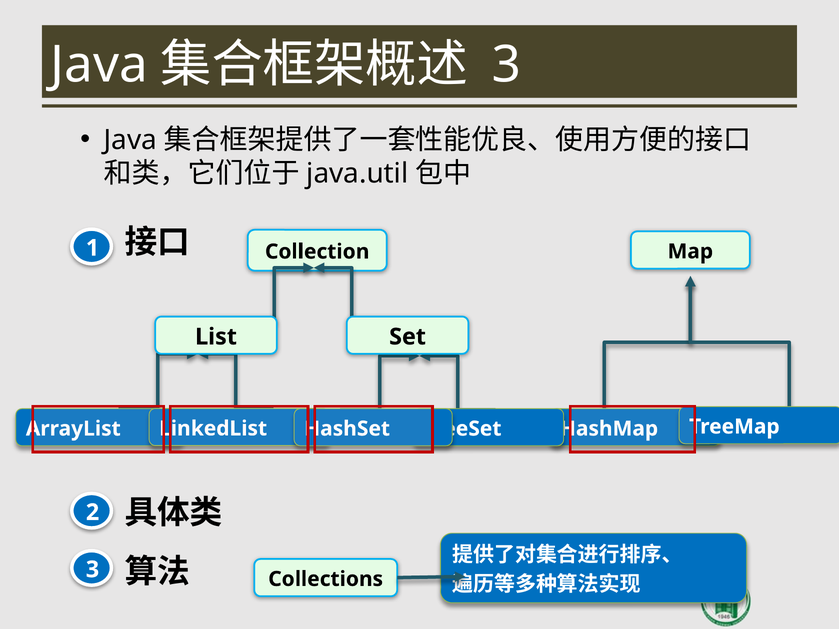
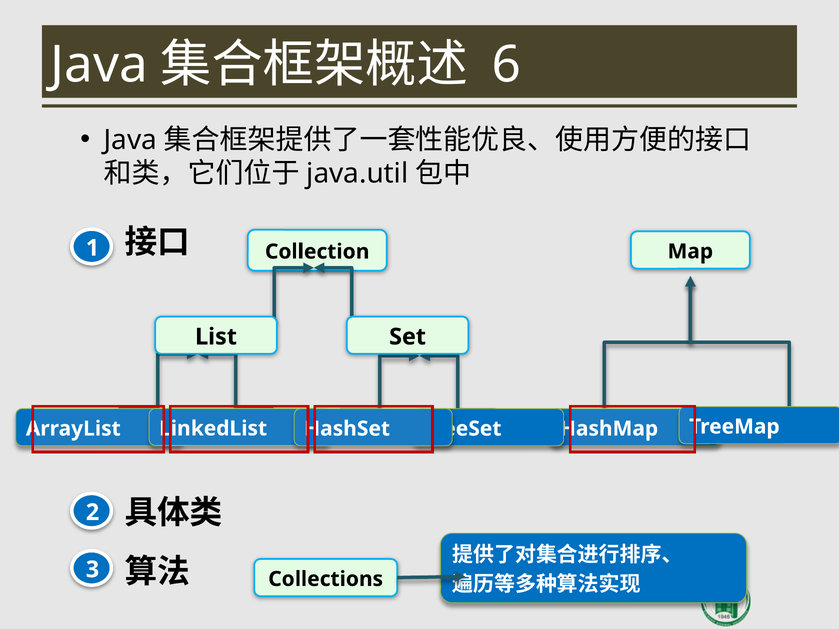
3 at (507, 65): 3 -> 6
